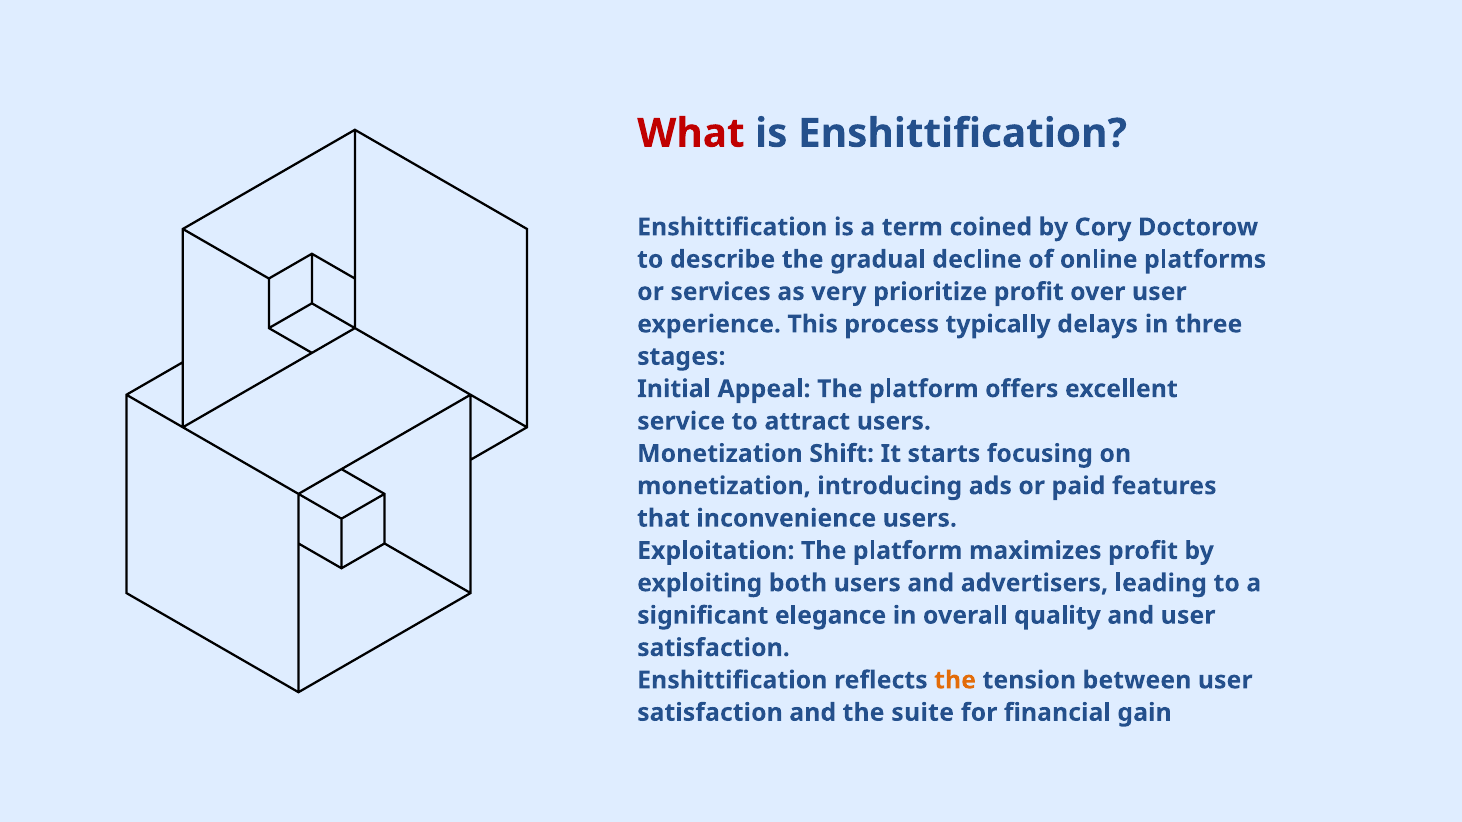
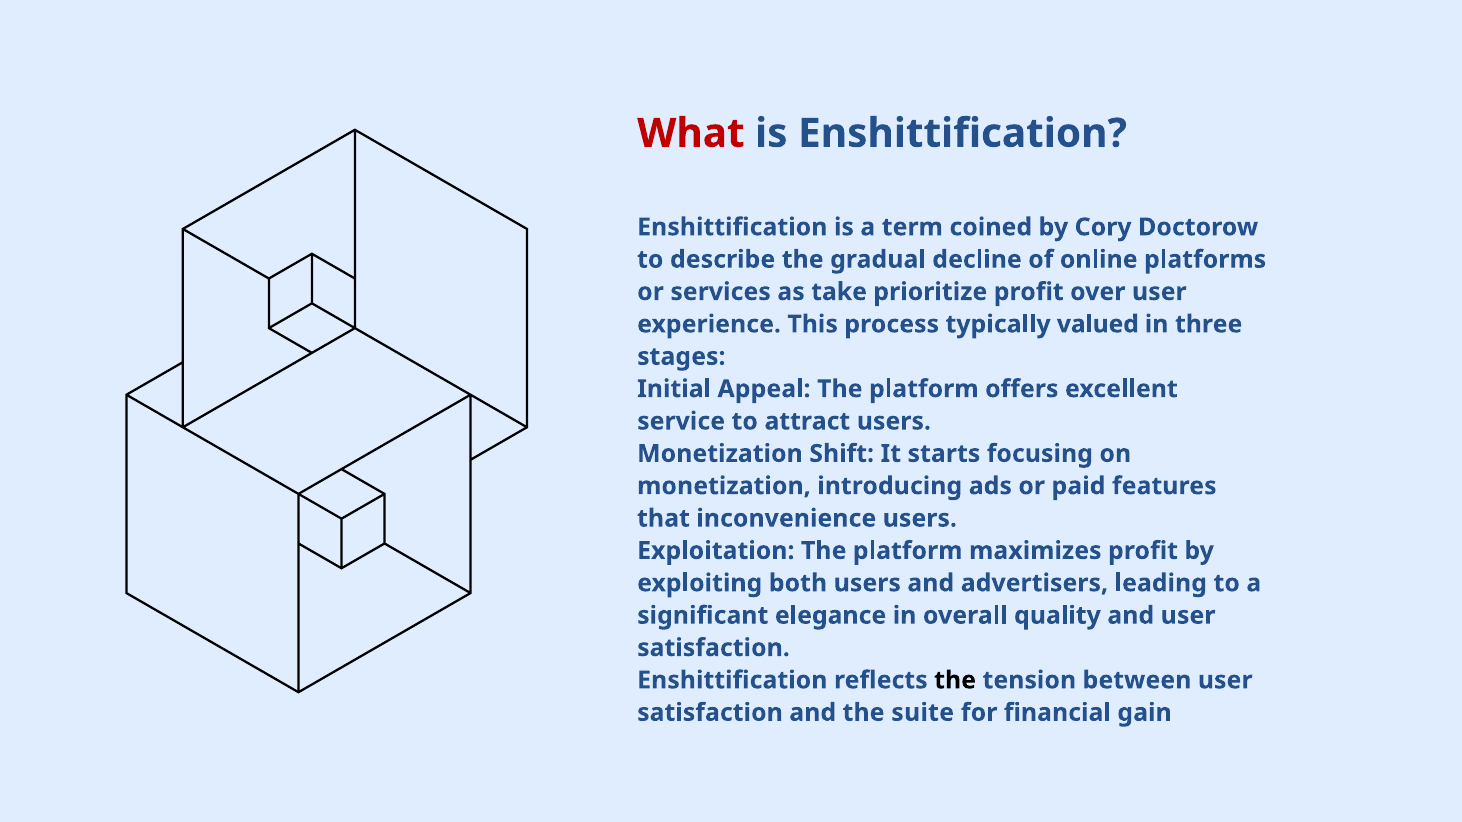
very: very -> take
delays: delays -> valued
the at (955, 681) colour: orange -> black
